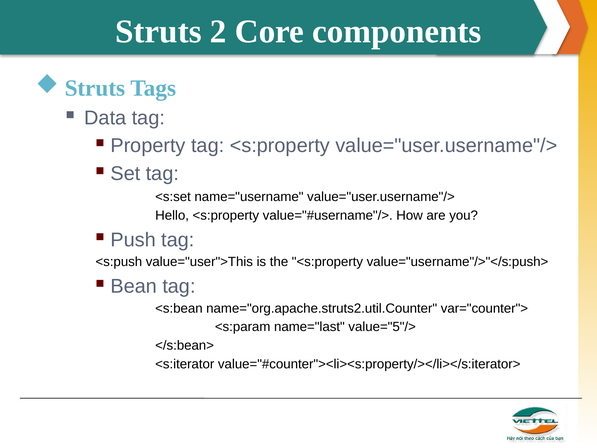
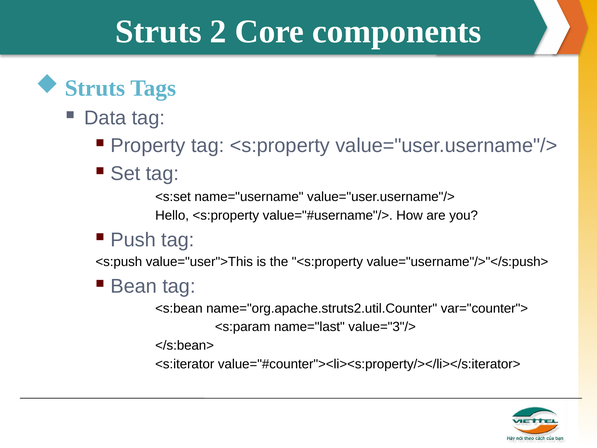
value="5"/>: value="5"/> -> value="3"/>
